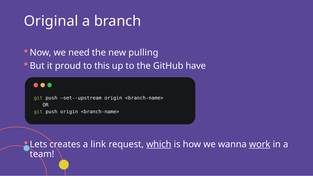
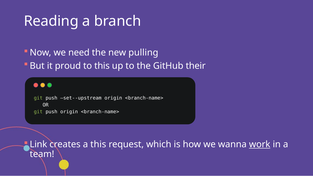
Original: Original -> Reading
have: have -> their
Lets: Lets -> Link
a link: link -> this
which underline: present -> none
